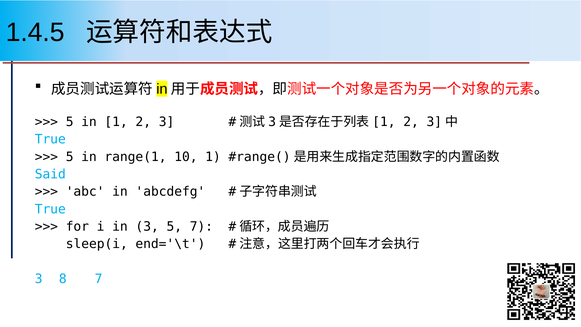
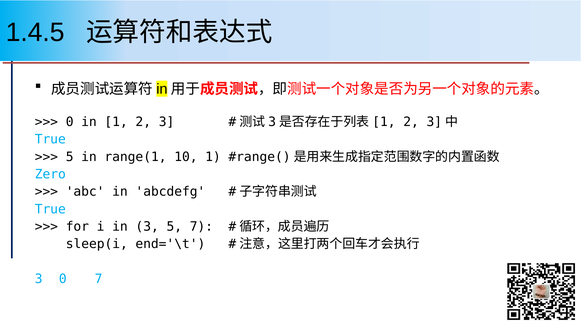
5 at (70, 122): 5 -> 0
Said: Said -> Zero
3 8: 8 -> 0
